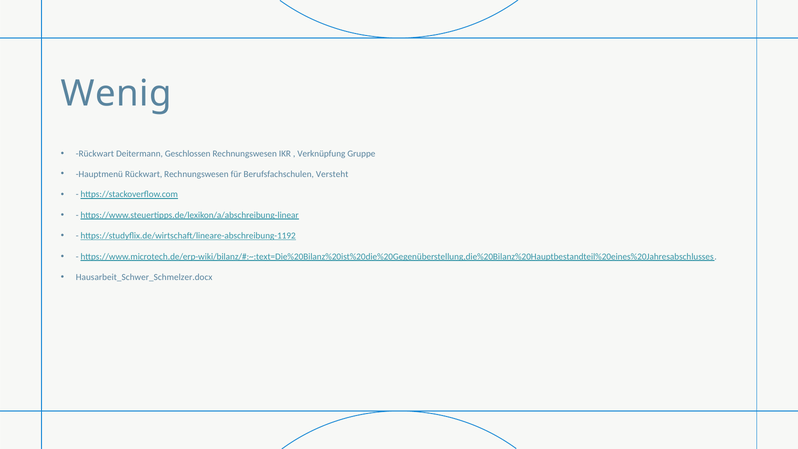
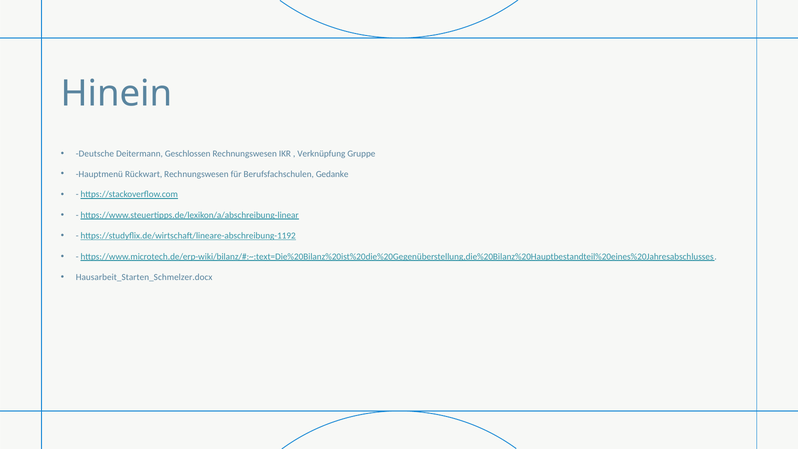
Wenig: Wenig -> Hinein
Rückwart at (95, 154): Rückwart -> Deutsche
Versteht: Versteht -> Gedanke
Hausarbeit_Schwer_Schmelzer.docx: Hausarbeit_Schwer_Schmelzer.docx -> Hausarbeit_Starten_Schmelzer.docx
